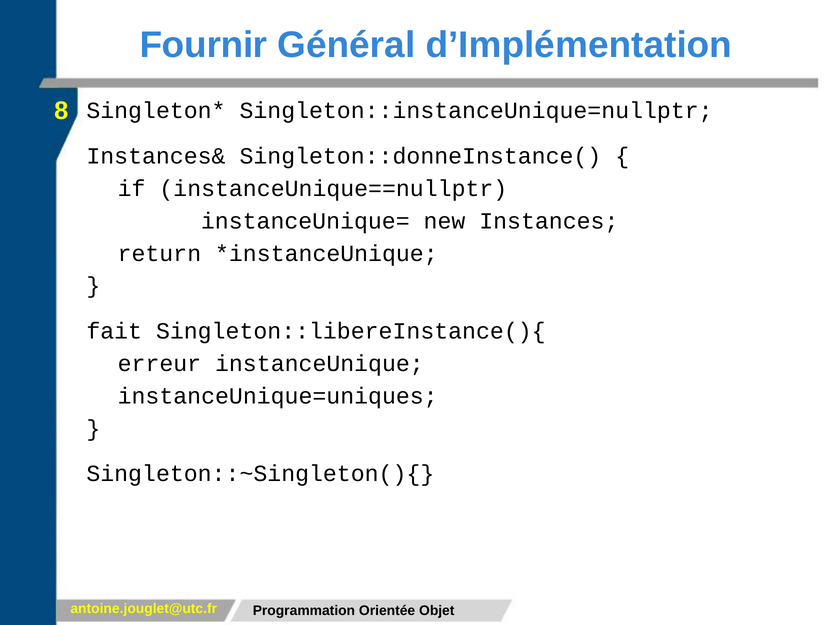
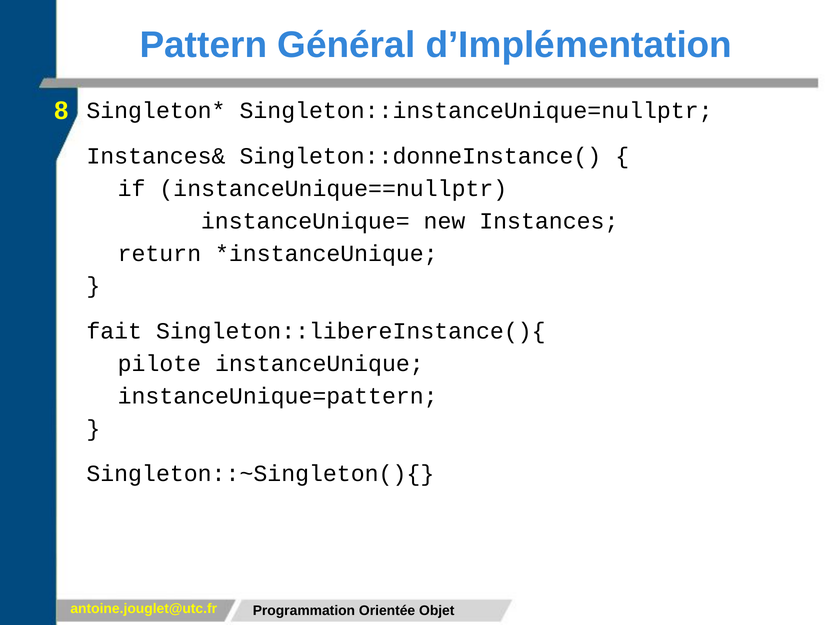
Fournir: Fournir -> Pattern
erreur: erreur -> pilote
instanceUnique=uniques: instanceUnique=uniques -> instanceUnique=pattern
